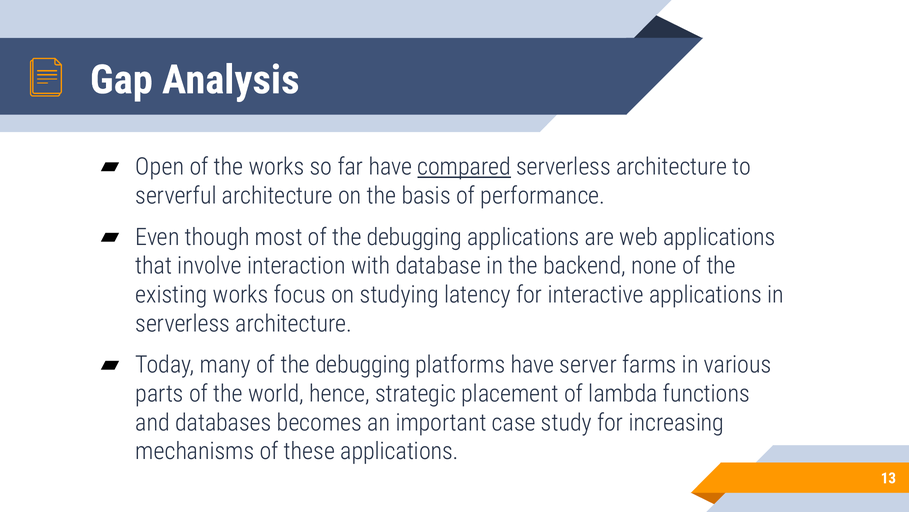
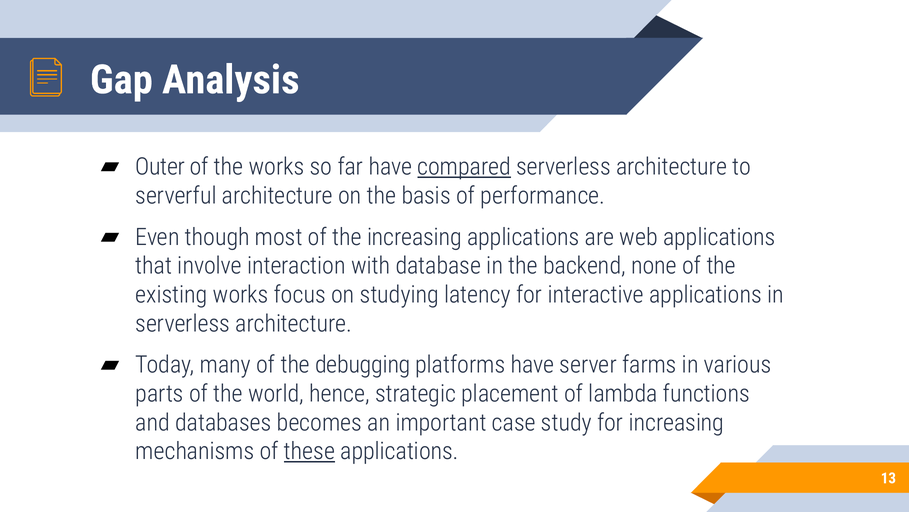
Open: Open -> Outer
most of the debugging: debugging -> increasing
these underline: none -> present
